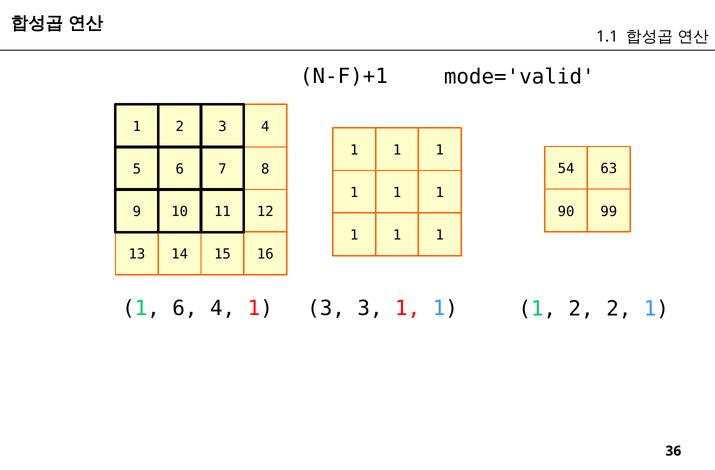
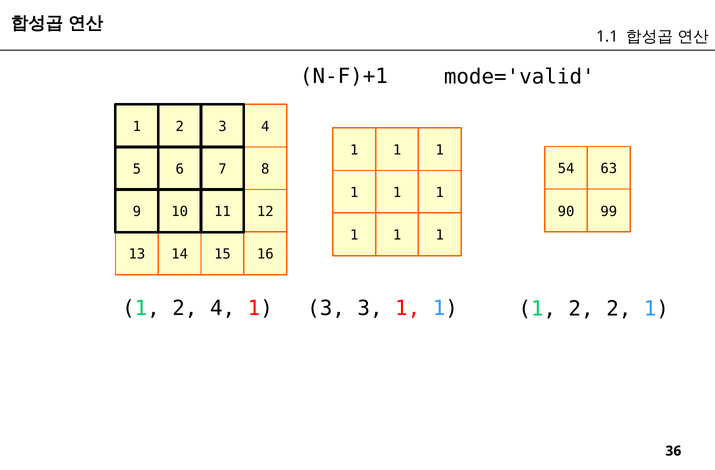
6 at (185, 308): 6 -> 2
